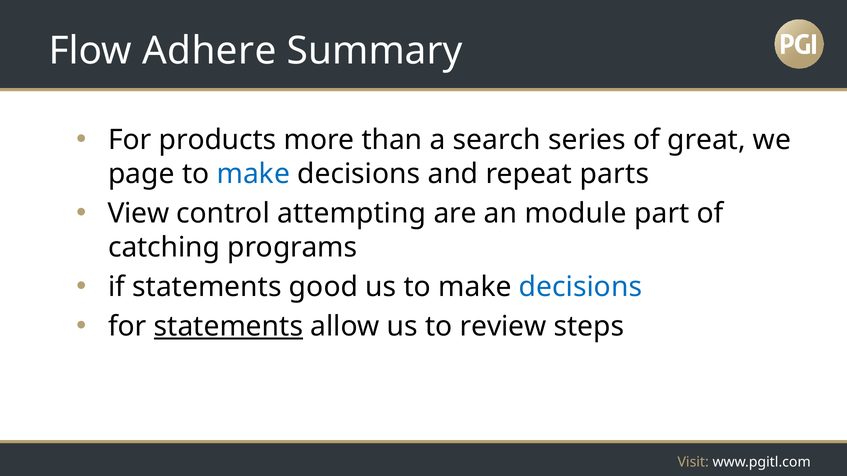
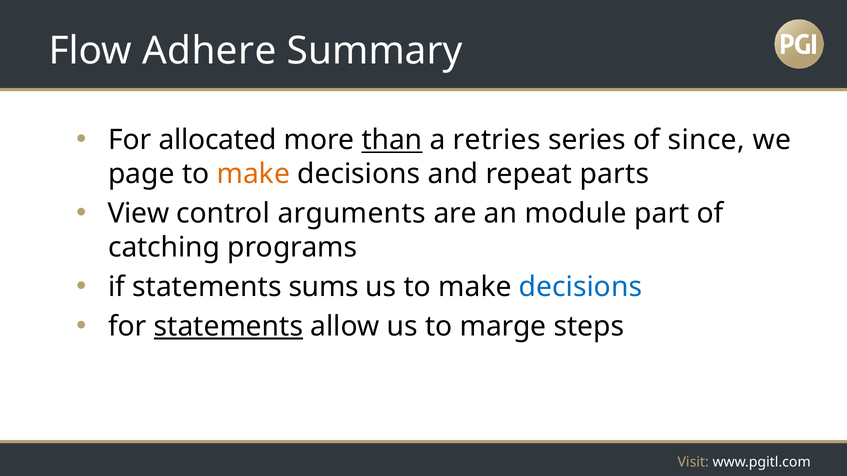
products: products -> allocated
than underline: none -> present
search: search -> retries
great: great -> since
make at (253, 174) colour: blue -> orange
attempting: attempting -> arguments
good: good -> sums
review: review -> marge
